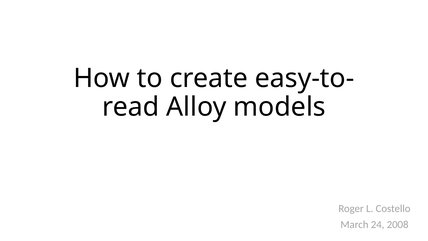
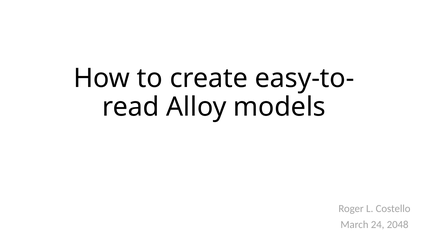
2008: 2008 -> 2048
